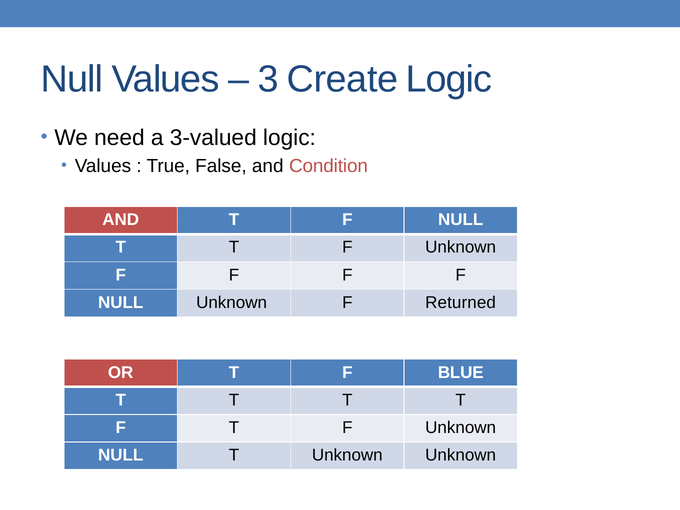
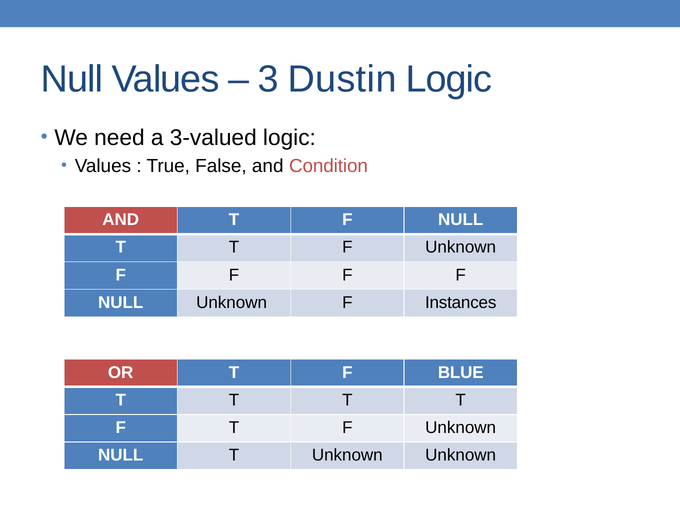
Create: Create -> Dustin
Returned: Returned -> Instances
